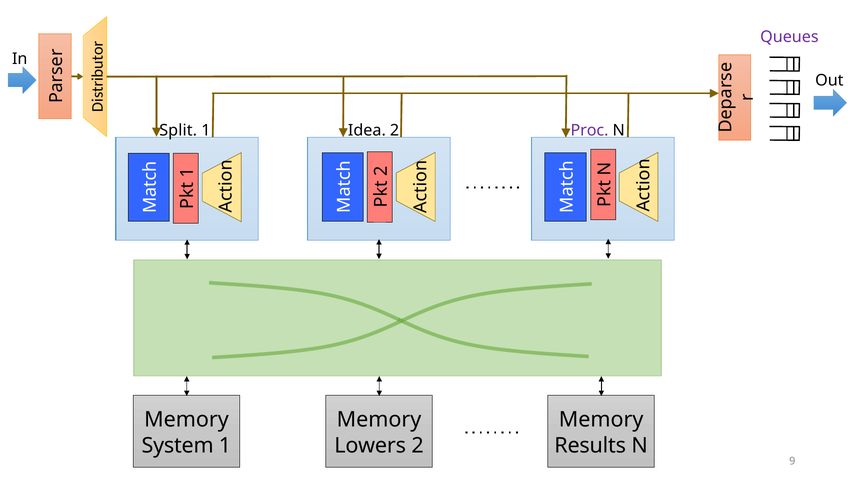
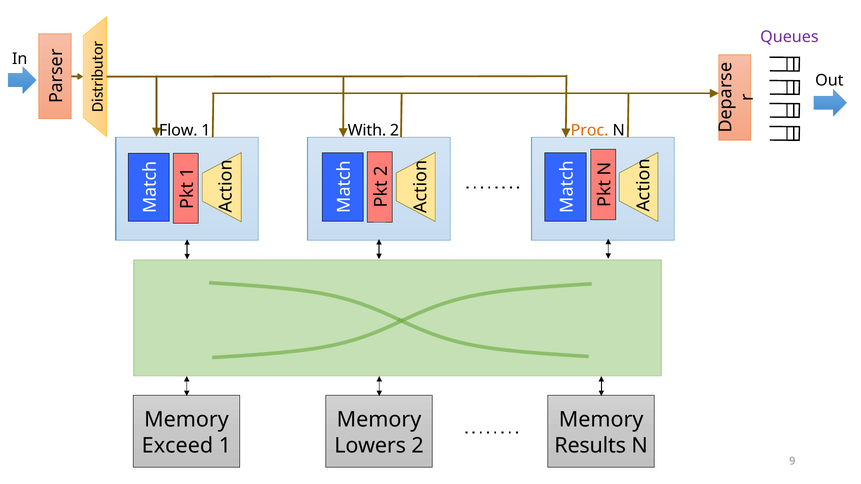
Split: Split -> Flow
Idea: Idea -> With
Proc colour: purple -> orange
System: System -> Exceed
